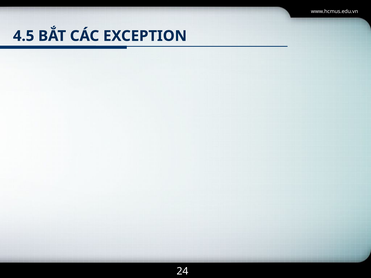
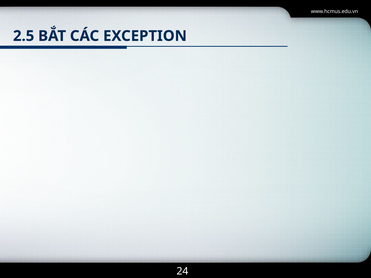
4.5: 4.5 -> 2.5
